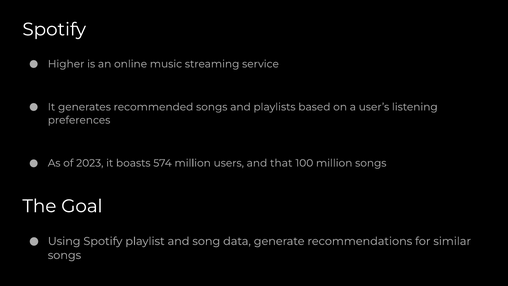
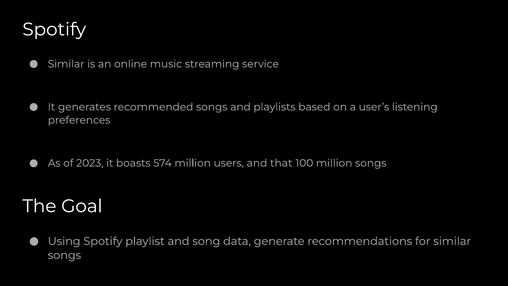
Higher at (66, 64): Higher -> Similar
